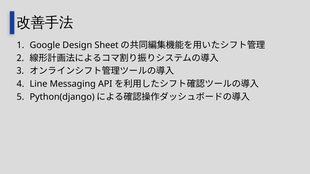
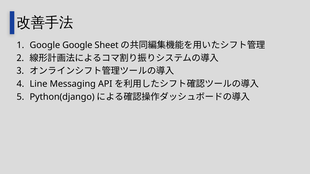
Google Design: Design -> Google
